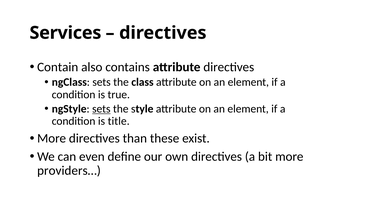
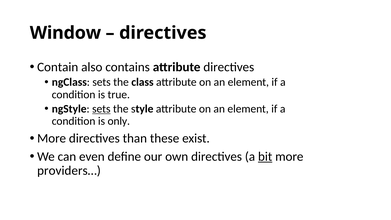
Services: Services -> Window
title: title -> only
bit underline: none -> present
